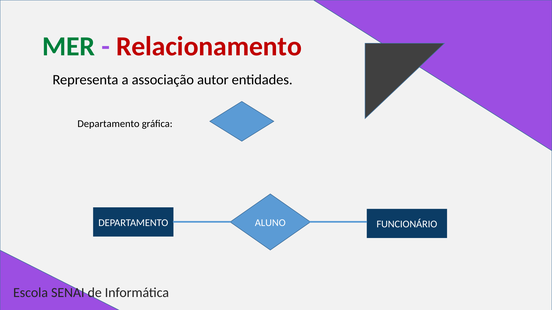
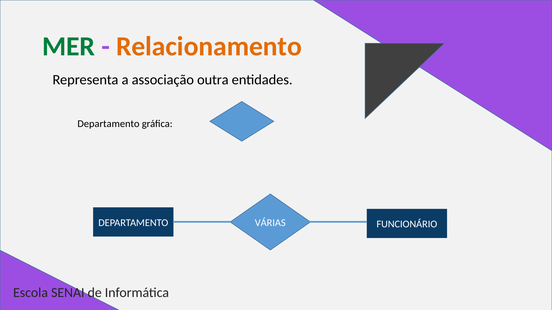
Relacionamento colour: red -> orange
autor: autor -> outra
ALUNO: ALUNO -> VÁRIAS
